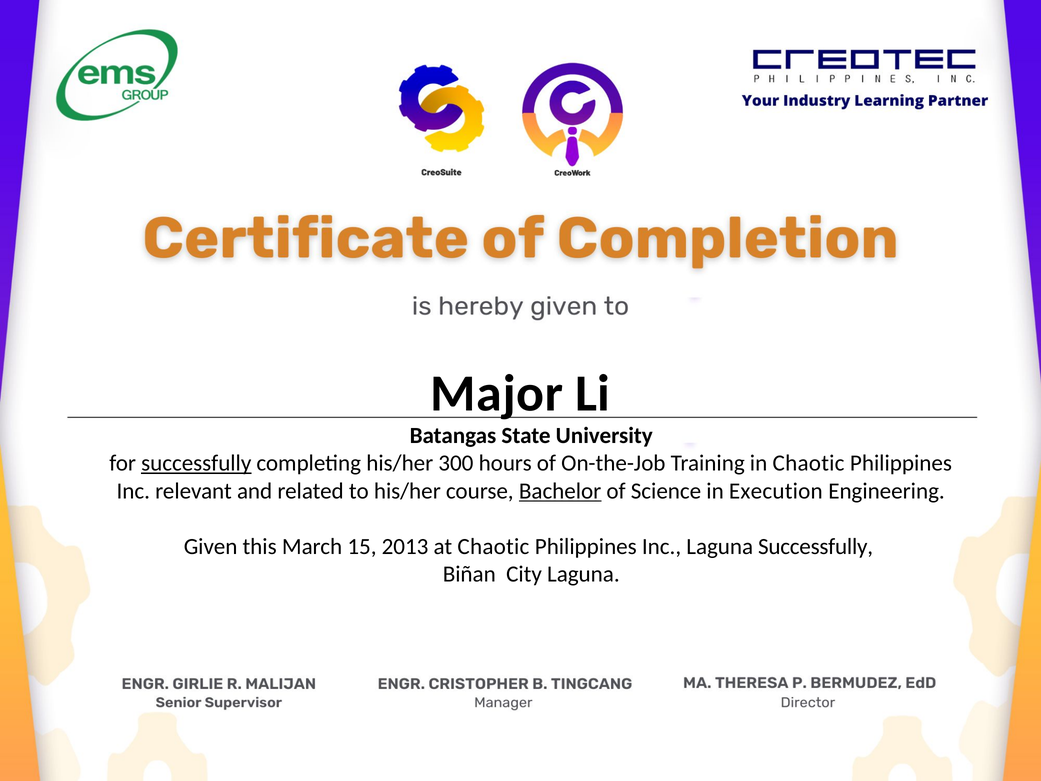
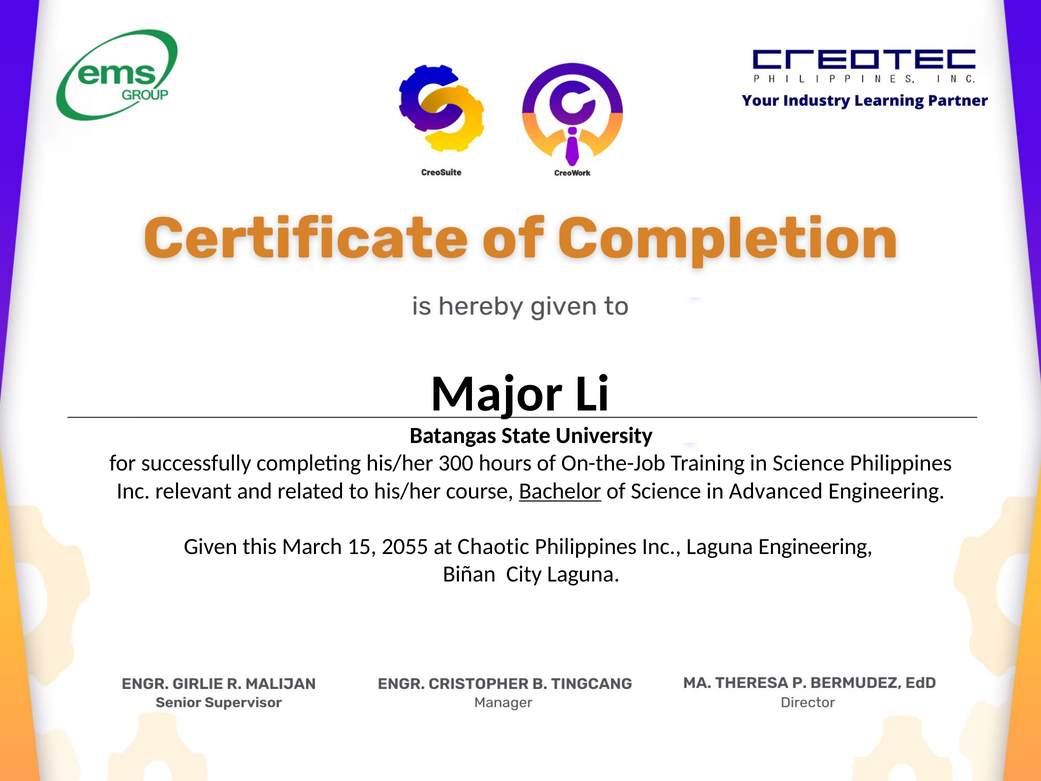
successfully at (196, 463) underline: present -> none
in Chaotic: Chaotic -> Science
Execution: Execution -> Advanced
2013: 2013 -> 2055
Laguna Successfully: Successfully -> Engineering
